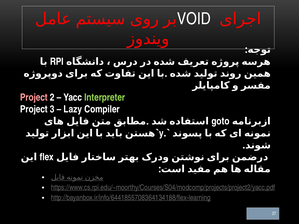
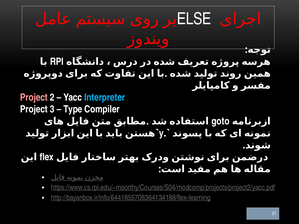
VOID: VOID -> ELSE
Interpreter colour: light green -> light blue
Lazy: Lazy -> Type
